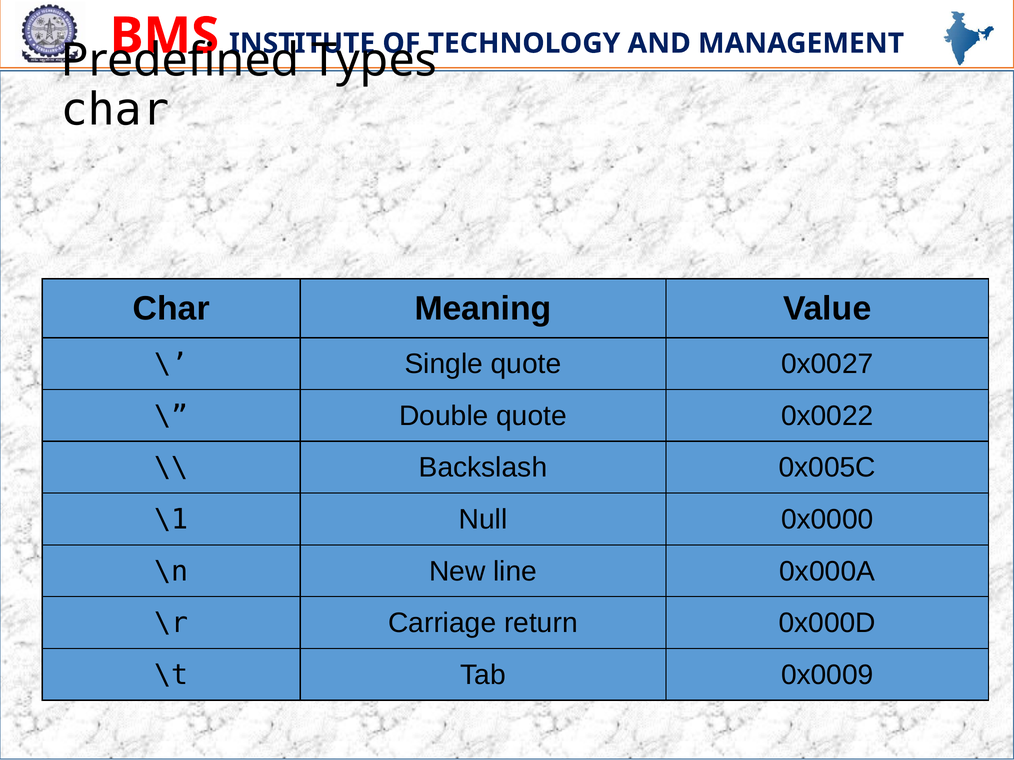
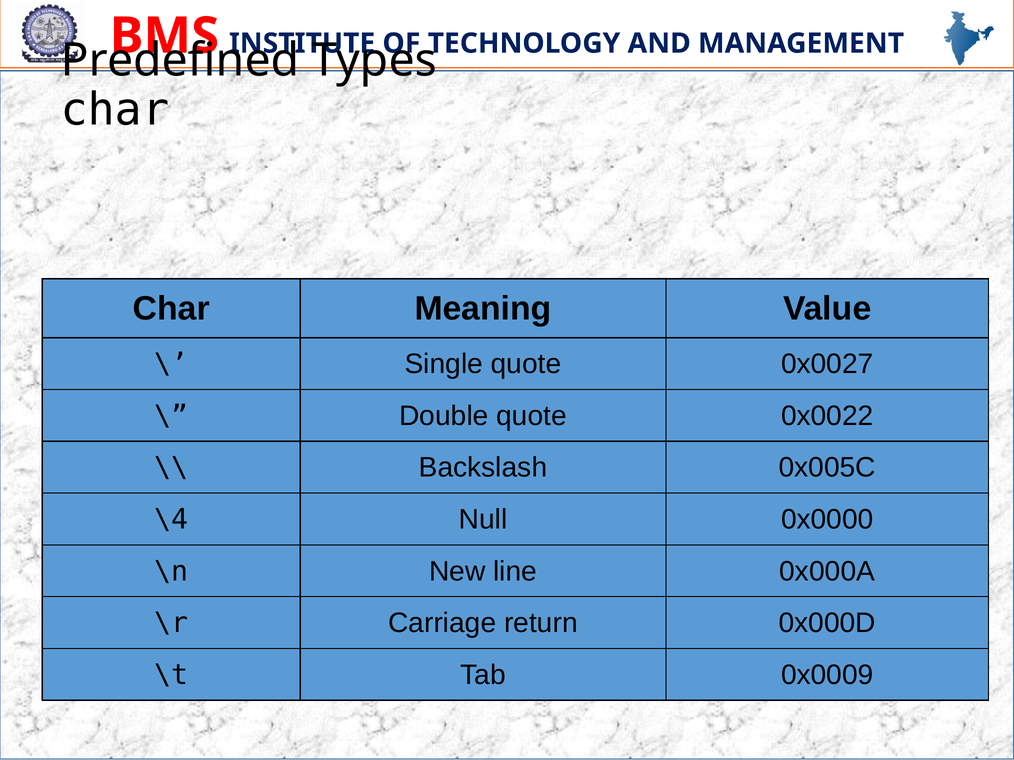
\1: \1 -> \4
